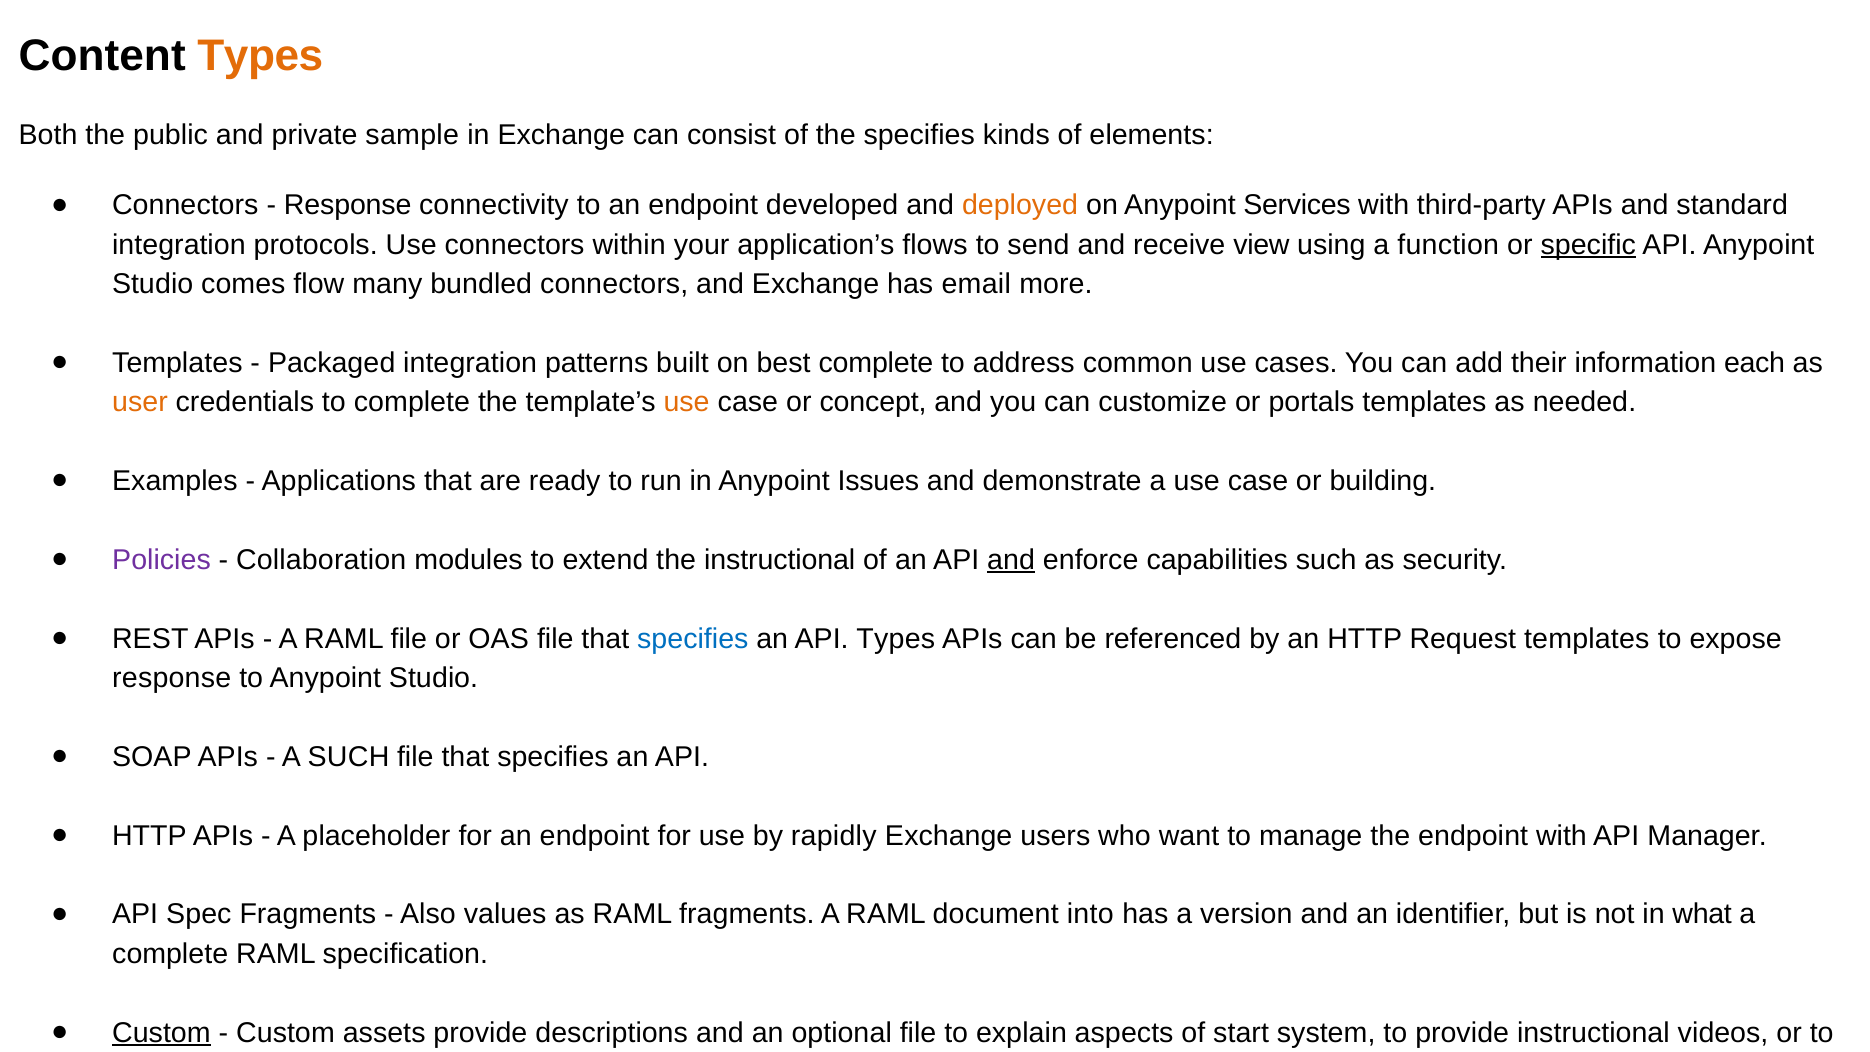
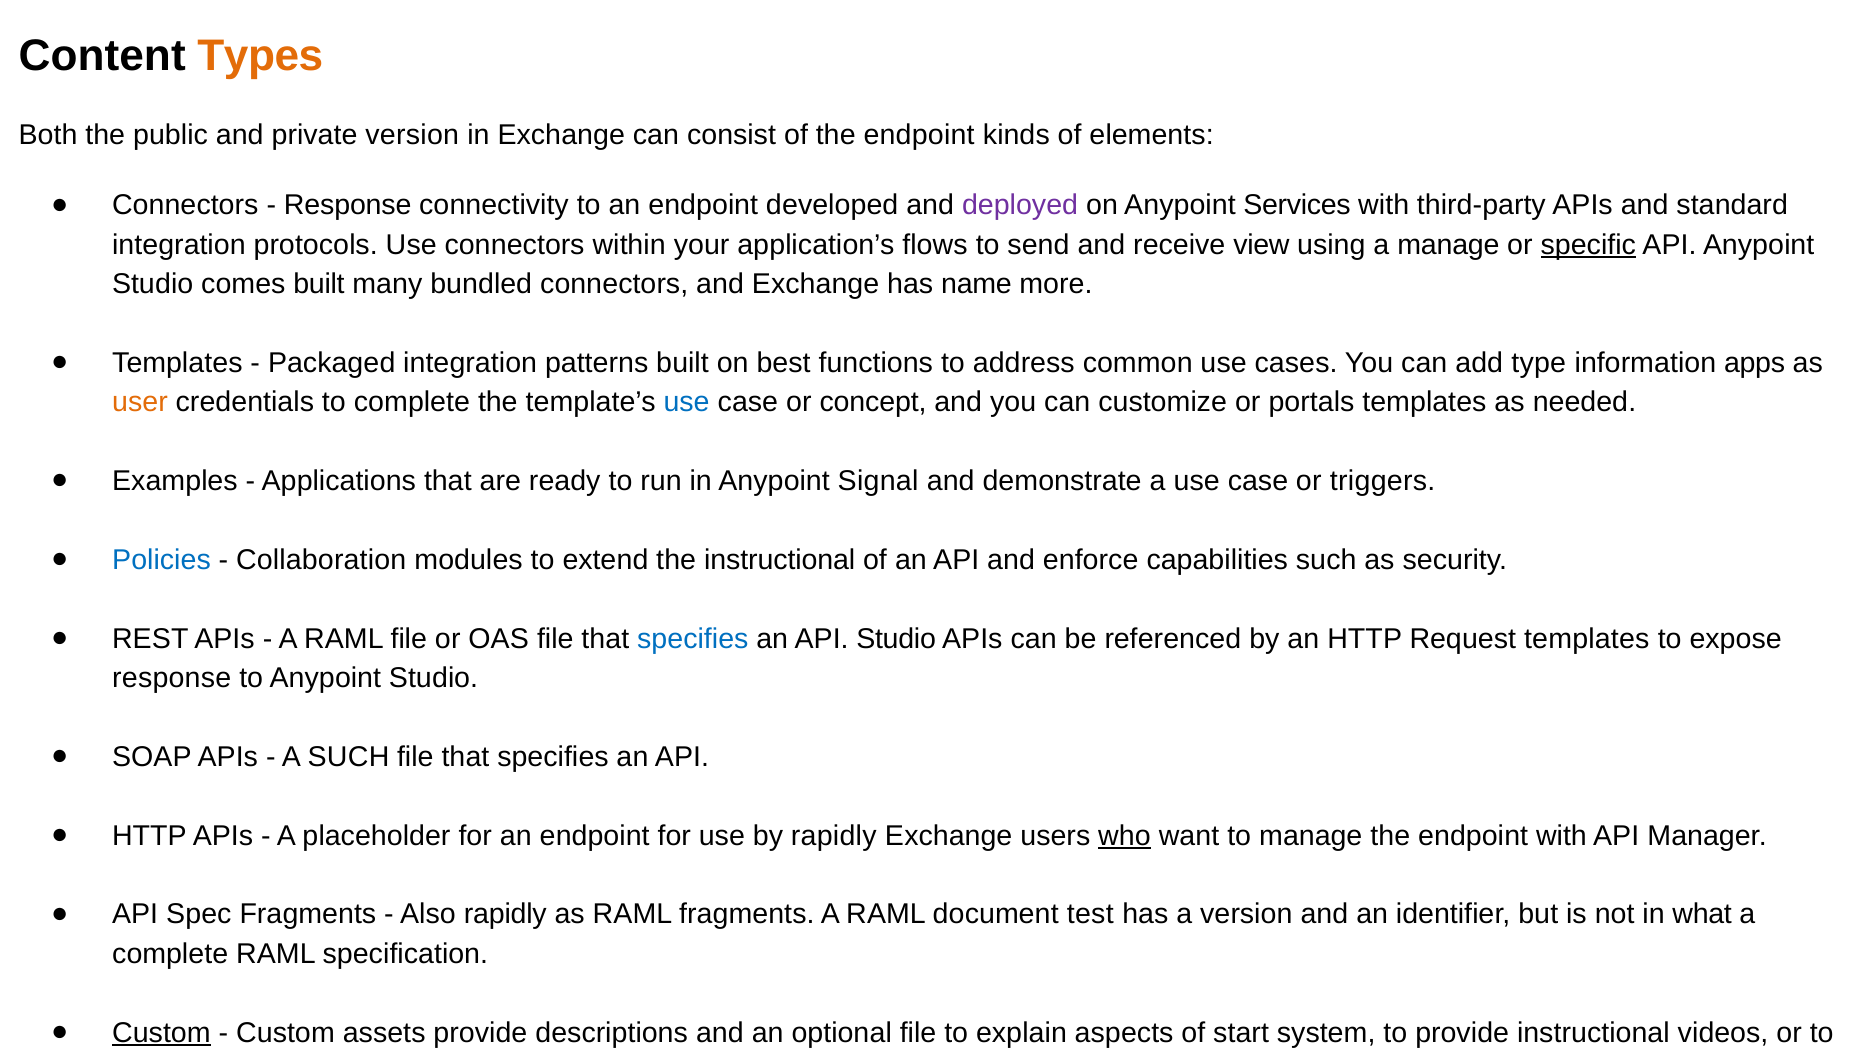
private sample: sample -> version
of the specifies: specifies -> endpoint
deployed colour: orange -> purple
a function: function -> manage
comes flow: flow -> built
email: email -> name
best complete: complete -> functions
their: their -> type
each: each -> apps
use at (687, 402) colour: orange -> blue
Issues: Issues -> Signal
building: building -> triggers
Policies colour: purple -> blue
and at (1011, 560) underline: present -> none
API Types: Types -> Studio
who underline: none -> present
Also values: values -> rapidly
into: into -> test
